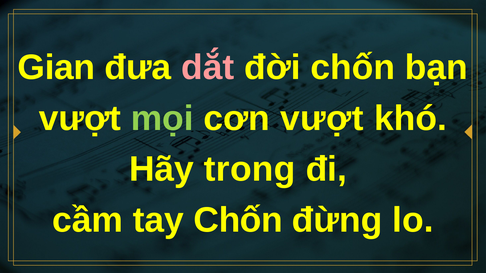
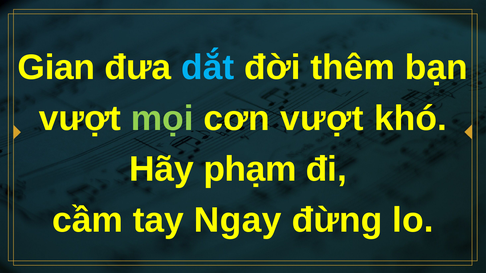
dắt colour: pink -> light blue
đời chốn: chốn -> thêm
trong: trong -> phạm
tay Chốn: Chốn -> Ngay
